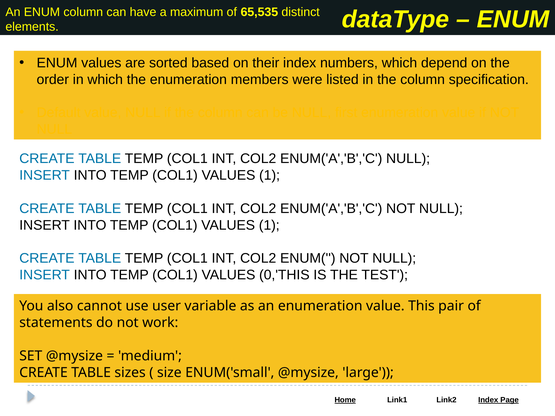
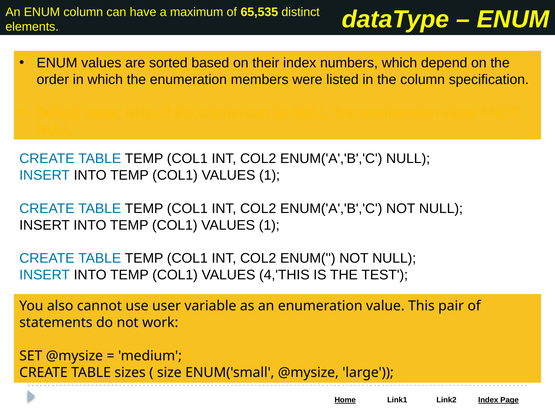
0,'THIS: 0,'THIS -> 4,'THIS
